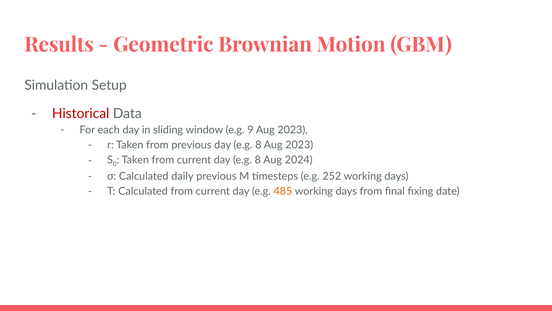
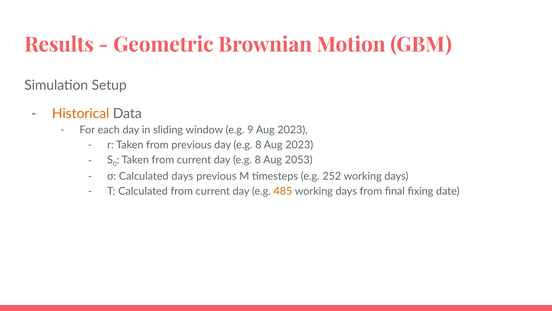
Historical colour: red -> orange
2024: 2024 -> 2053
Calculated daily: daily -> days
